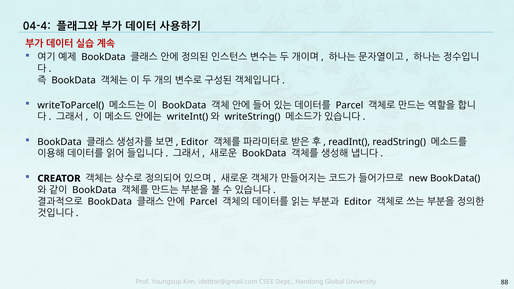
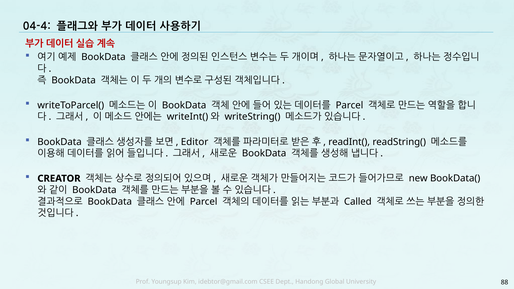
Editor at (358, 202): Editor -> Called
